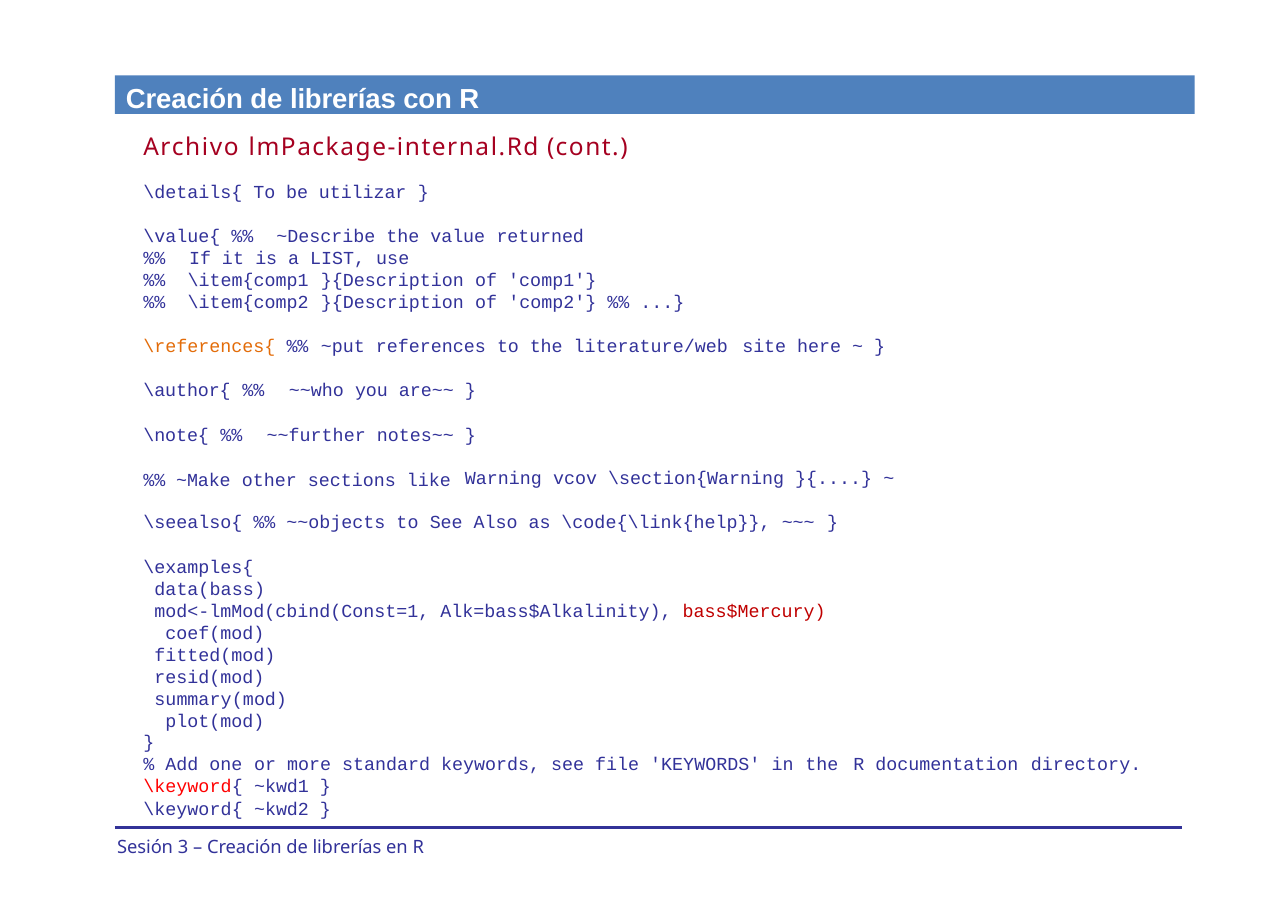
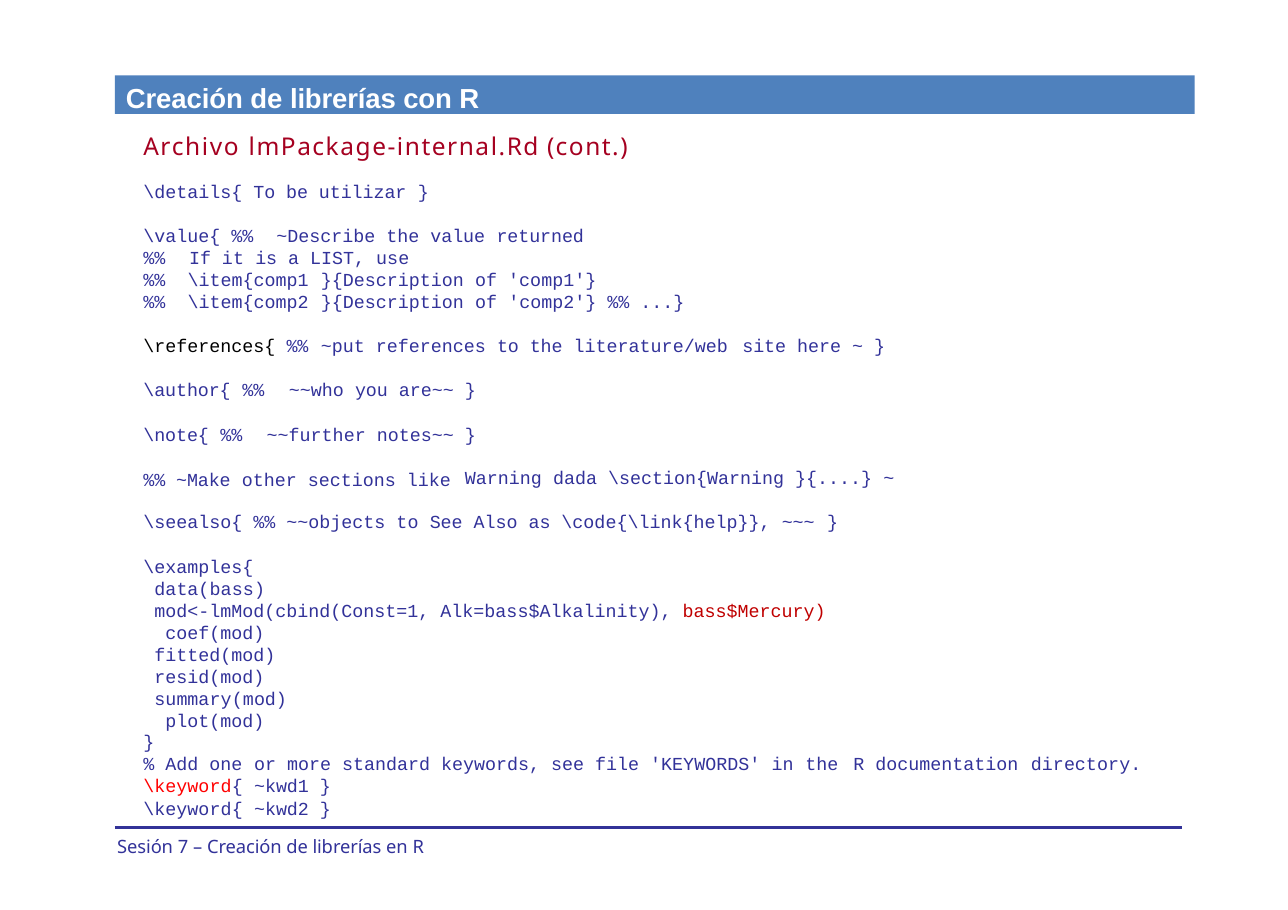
\references{ colour: orange -> black
vcov: vcov -> dada
3: 3 -> 7
